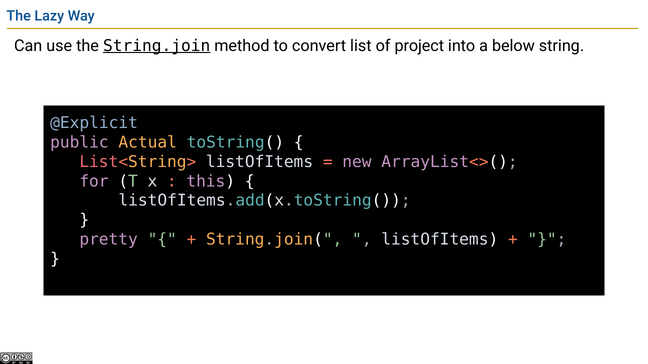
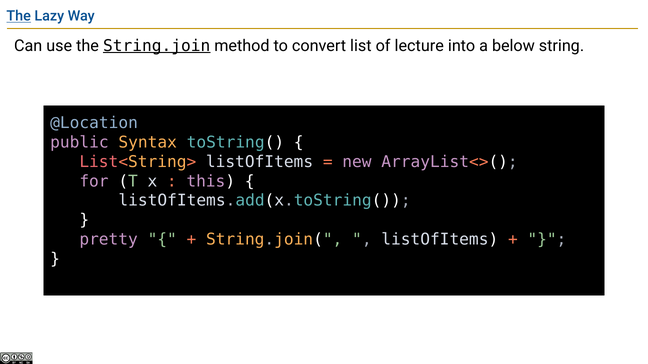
The at (19, 16) underline: none -> present
project: project -> lecture
@Explicit: @Explicit -> @Location
Actual: Actual -> Syntax
